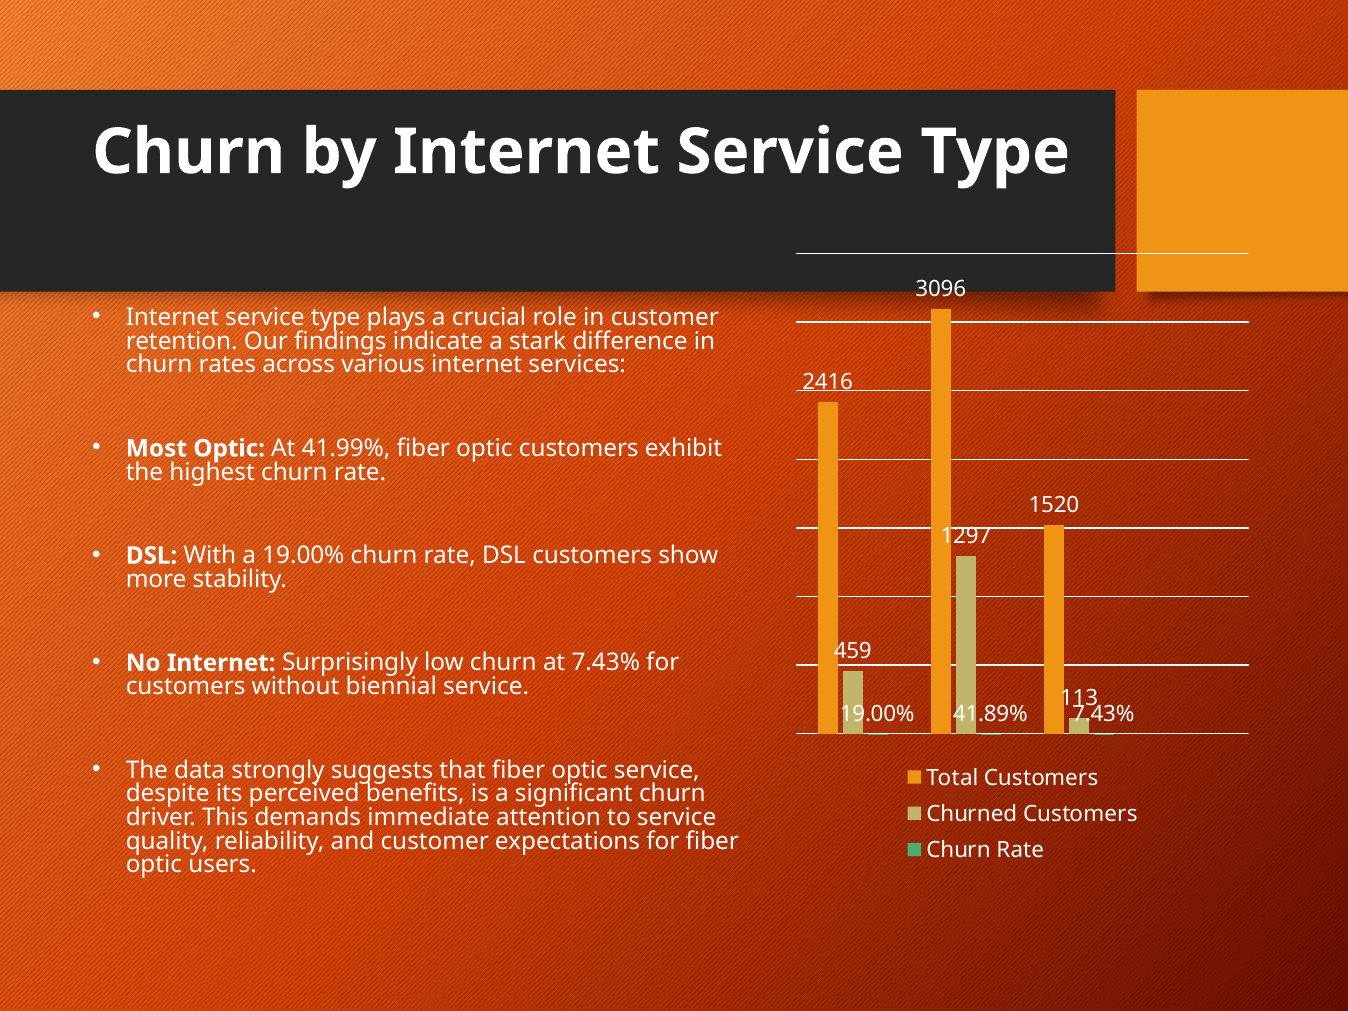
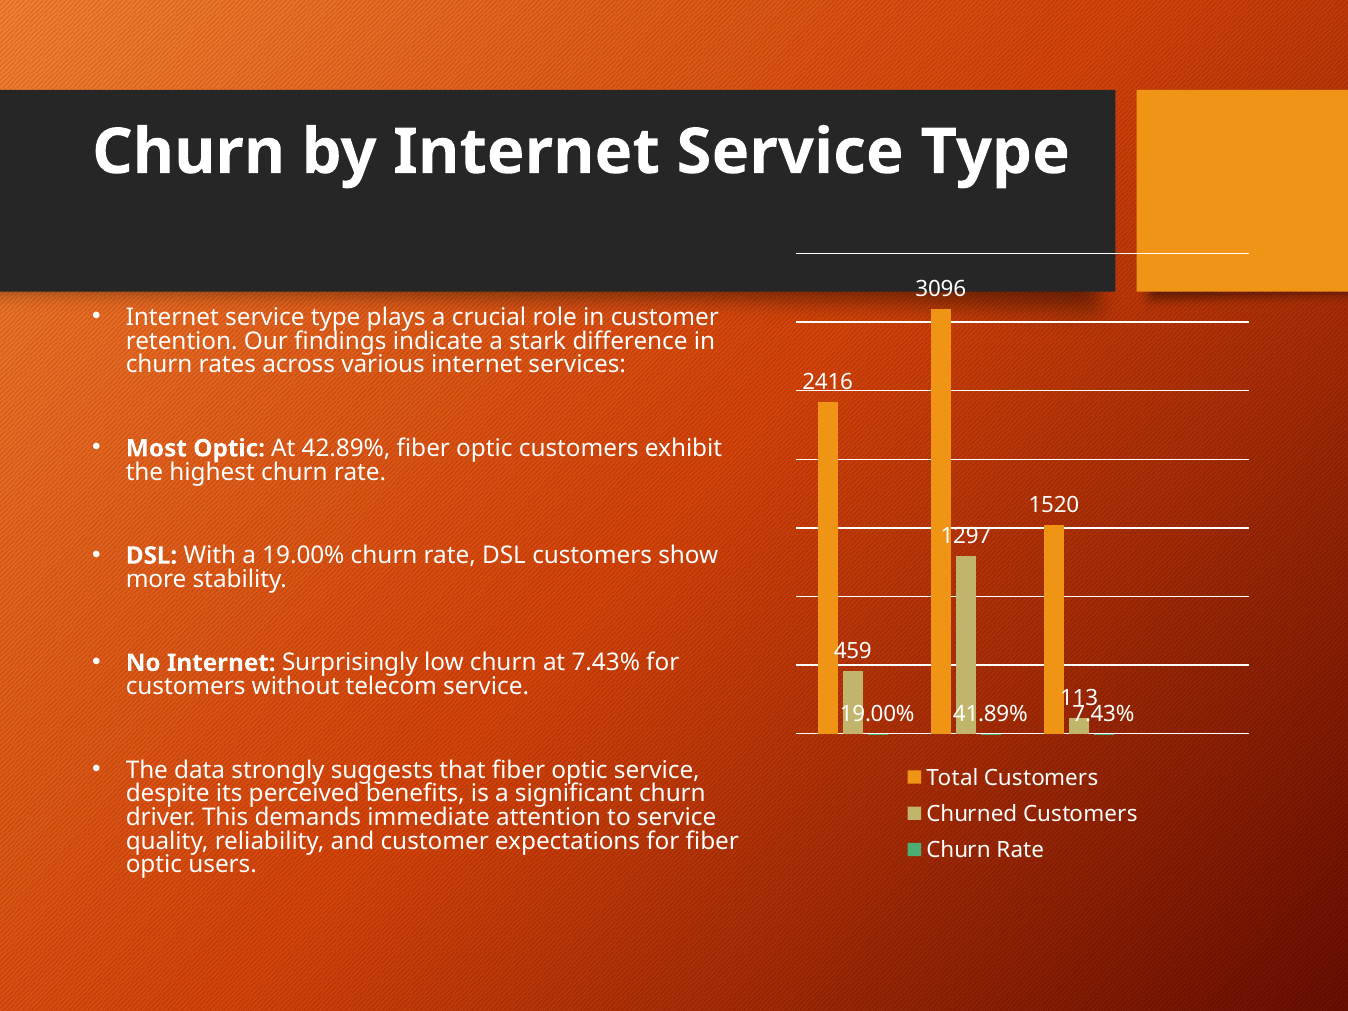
41.99%: 41.99% -> 42.89%
biennial: biennial -> telecom
